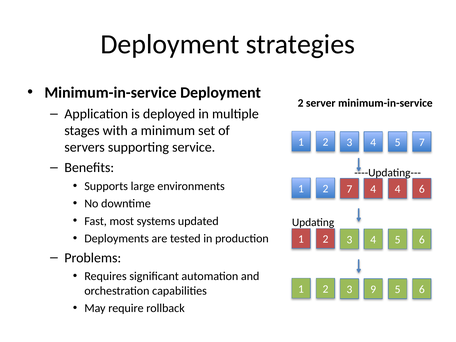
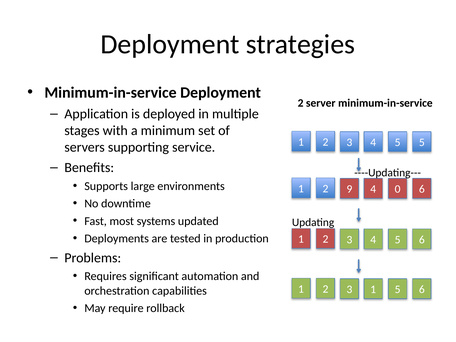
5 7: 7 -> 5
2 7: 7 -> 9
4 4: 4 -> 0
3 9: 9 -> 1
